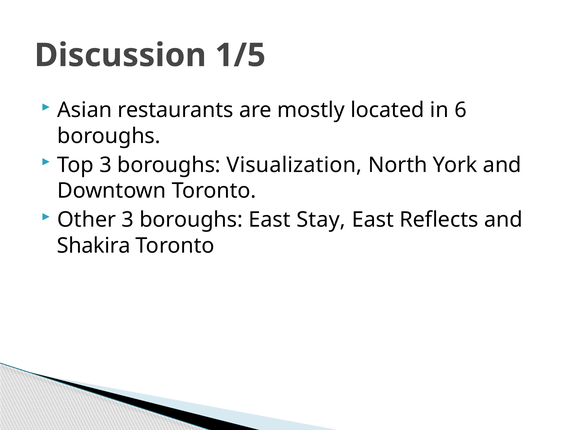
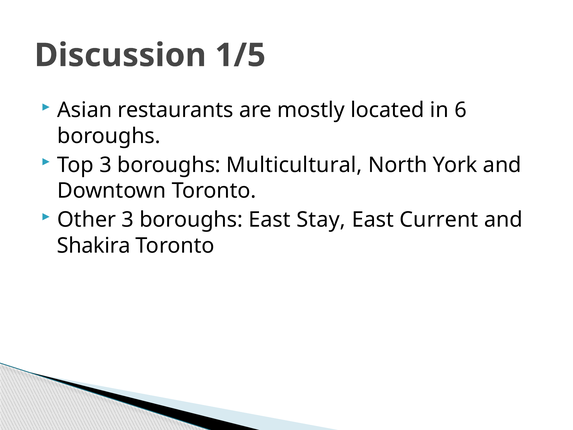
Visualization: Visualization -> Multicultural
Reflects: Reflects -> Current
